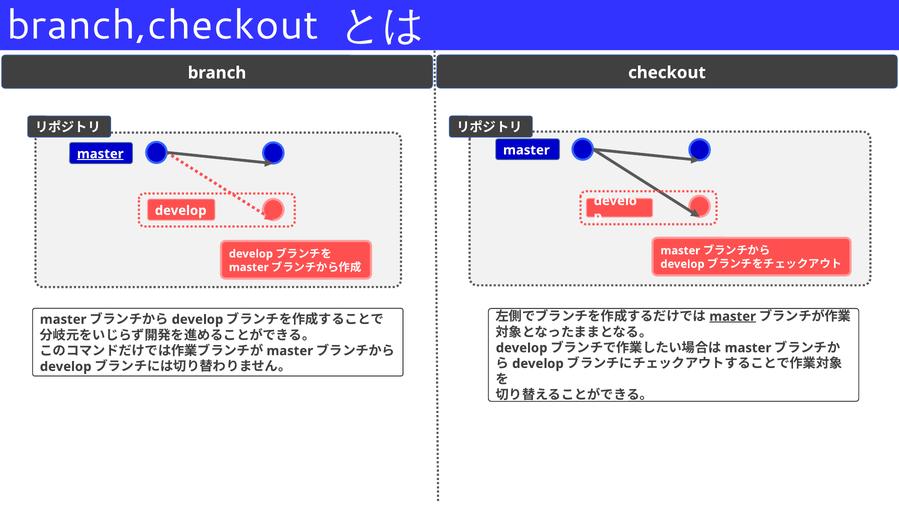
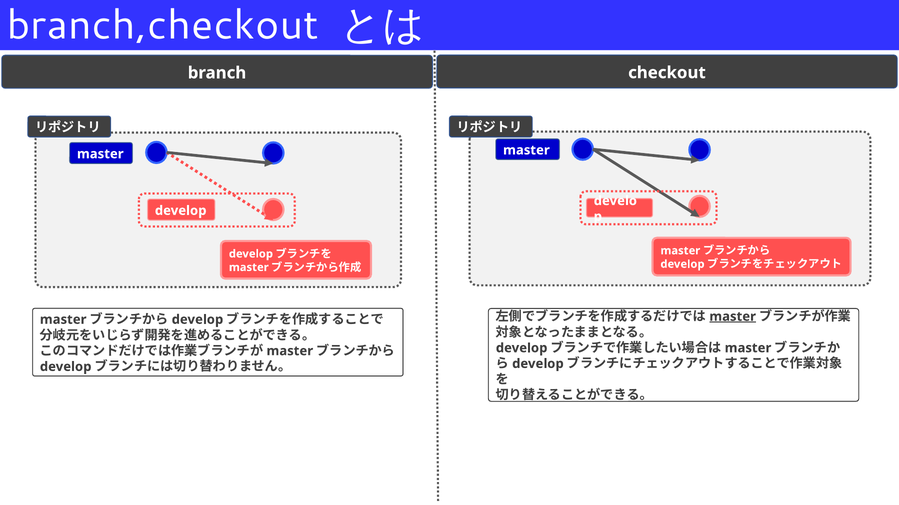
master at (100, 154) underline: present -> none
